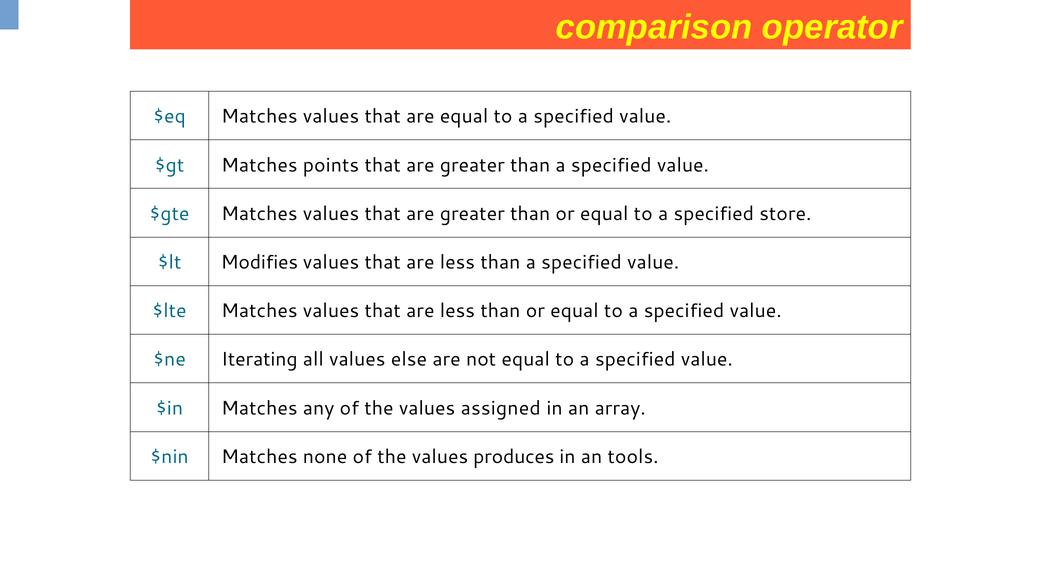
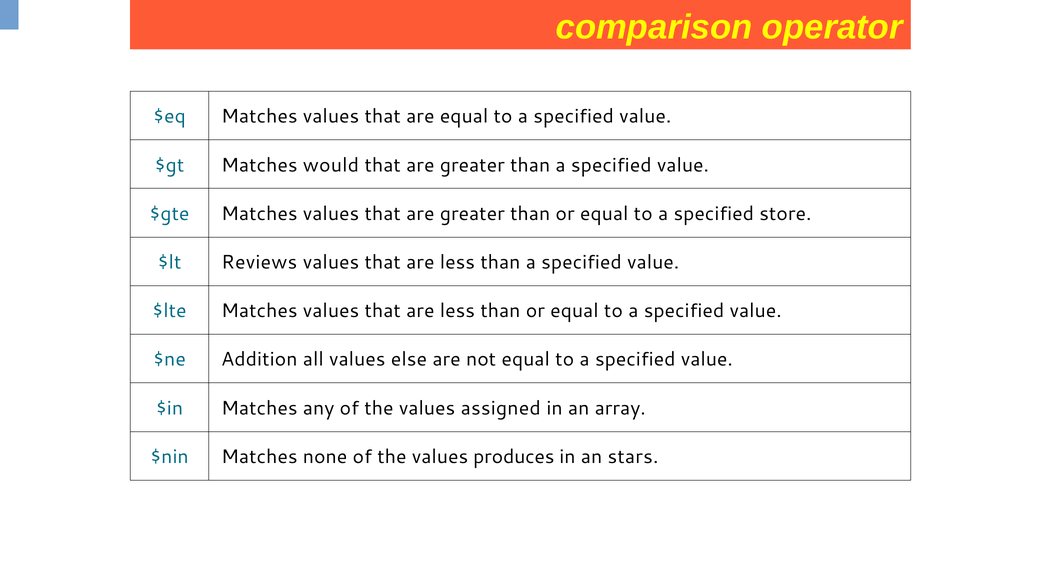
points: points -> would
Modifies: Modifies -> Reviews
Iterating: Iterating -> Addition
tools: tools -> stars
